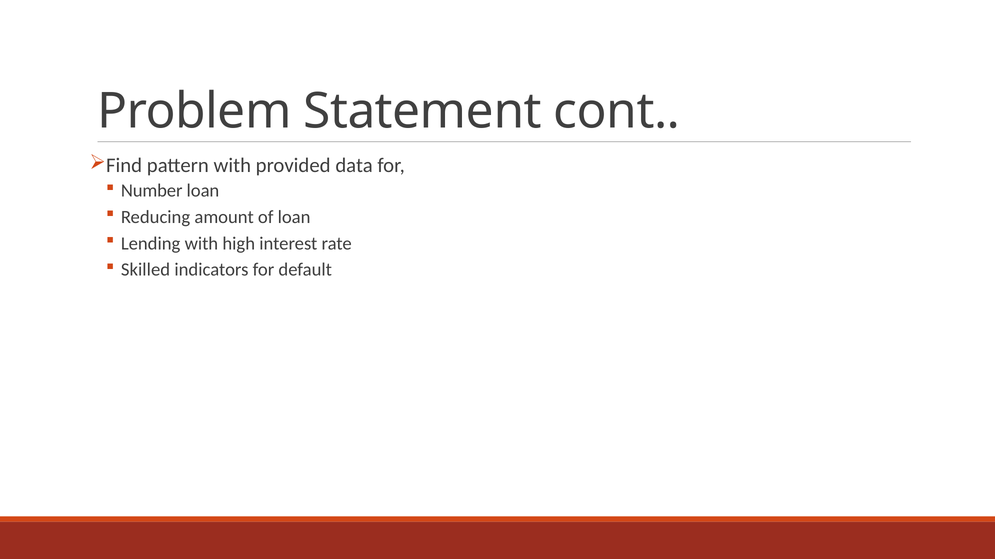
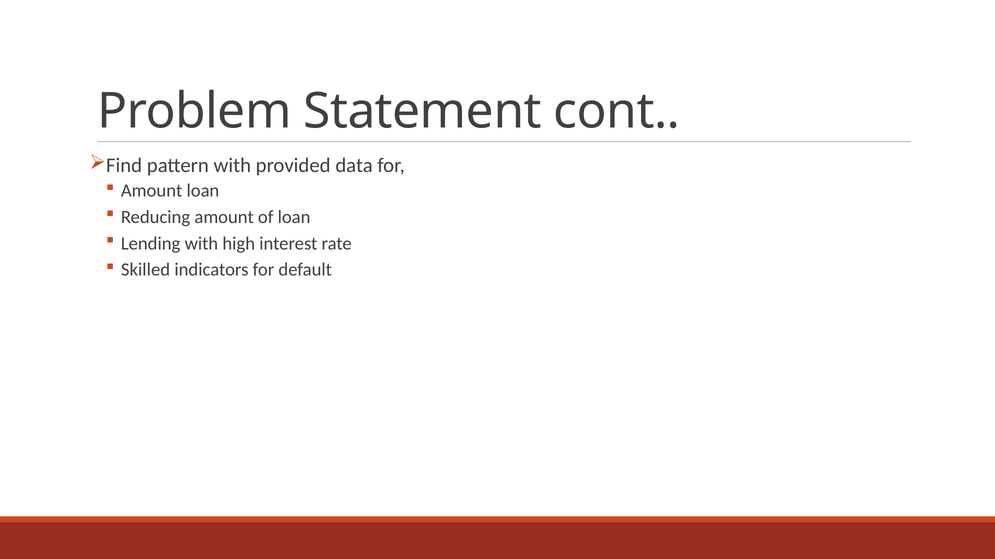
Number at (152, 191): Number -> Amount
